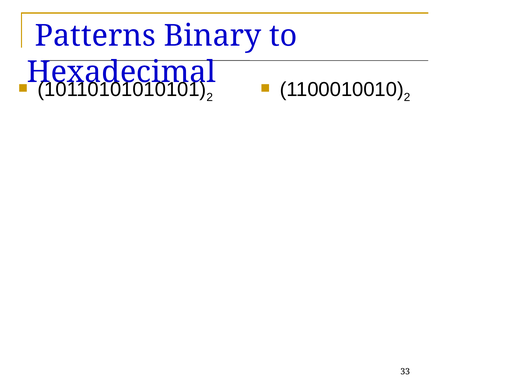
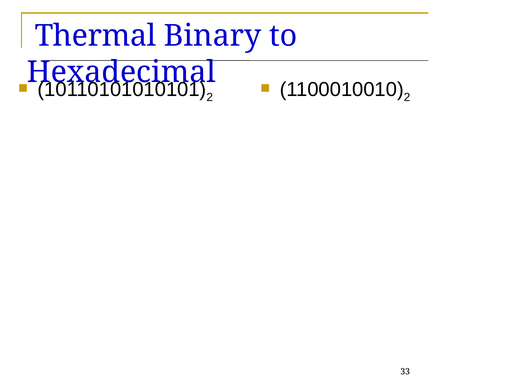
Patterns: Patterns -> Thermal
